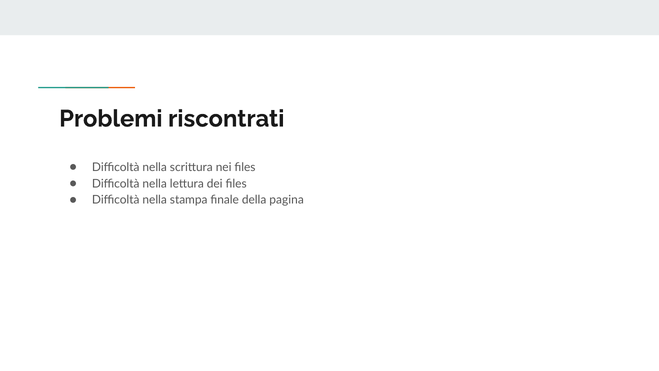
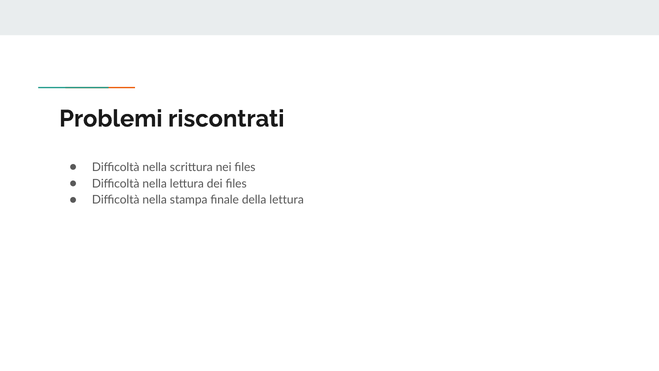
della pagina: pagina -> lettura
